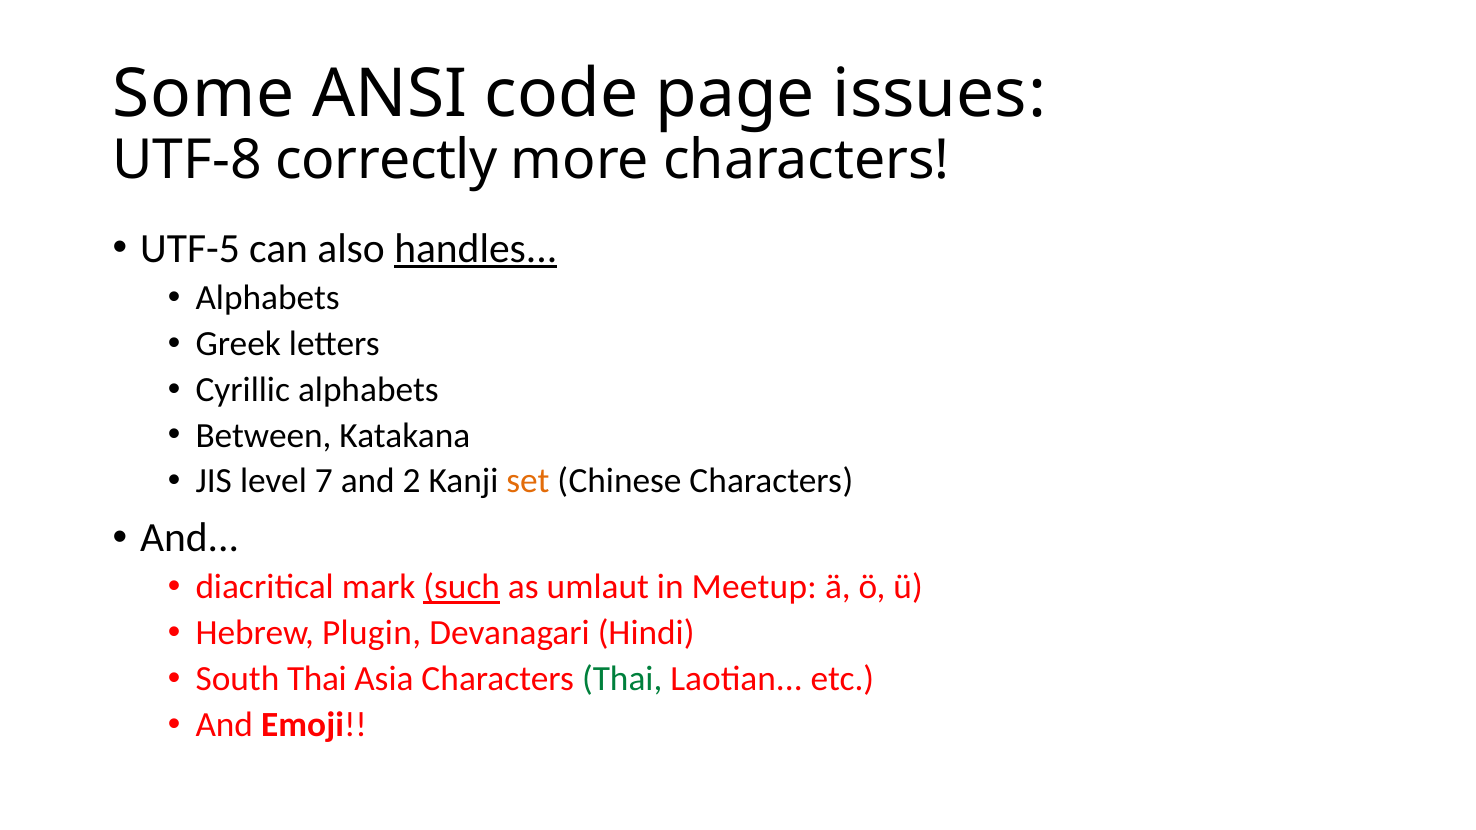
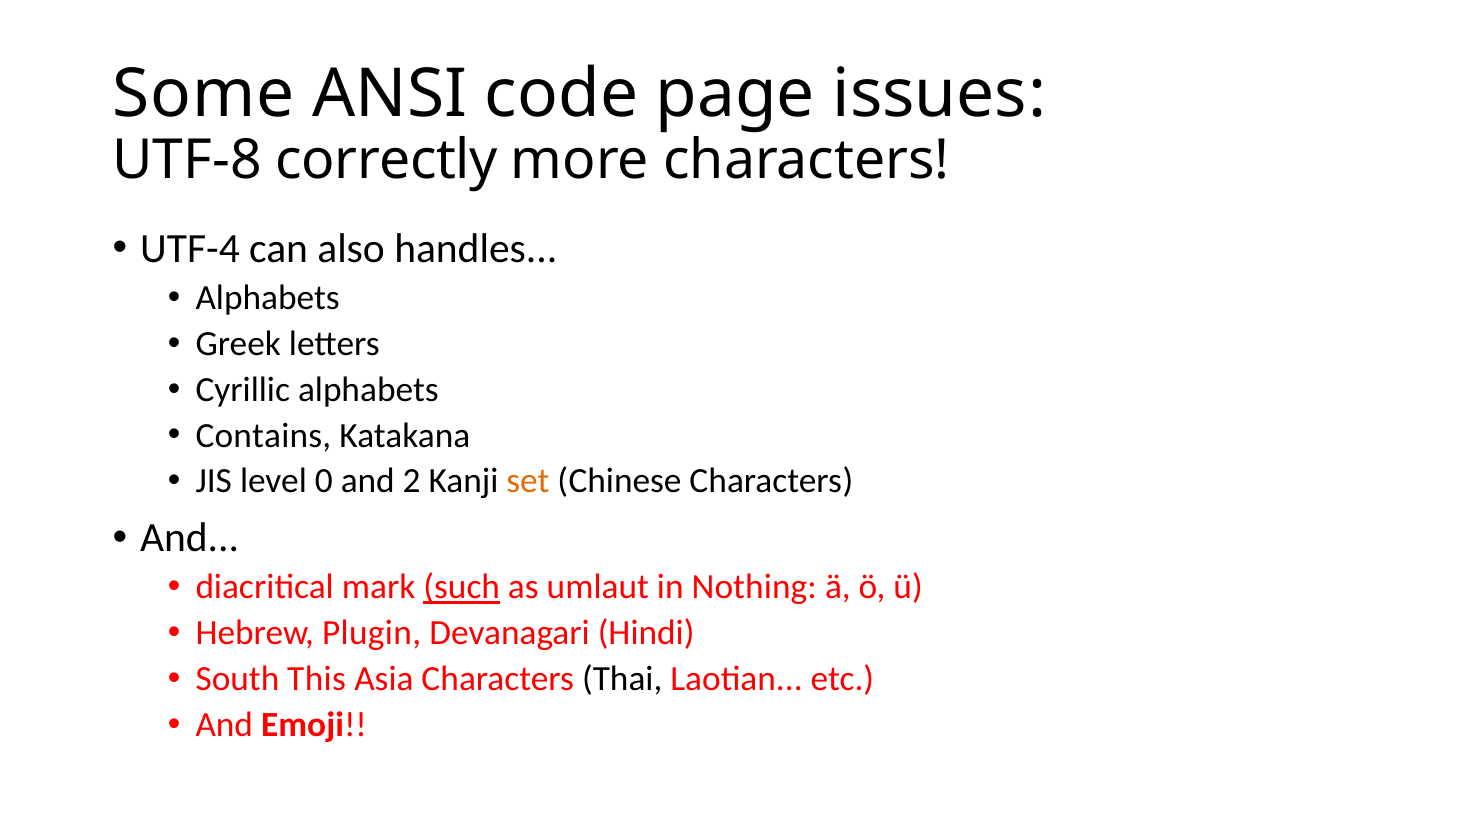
UTF-5: UTF-5 -> UTF-4
handles underline: present -> none
Between: Between -> Contains
7: 7 -> 0
Meetup: Meetup -> Nothing
South Thai: Thai -> This
Thai at (622, 679) colour: green -> black
